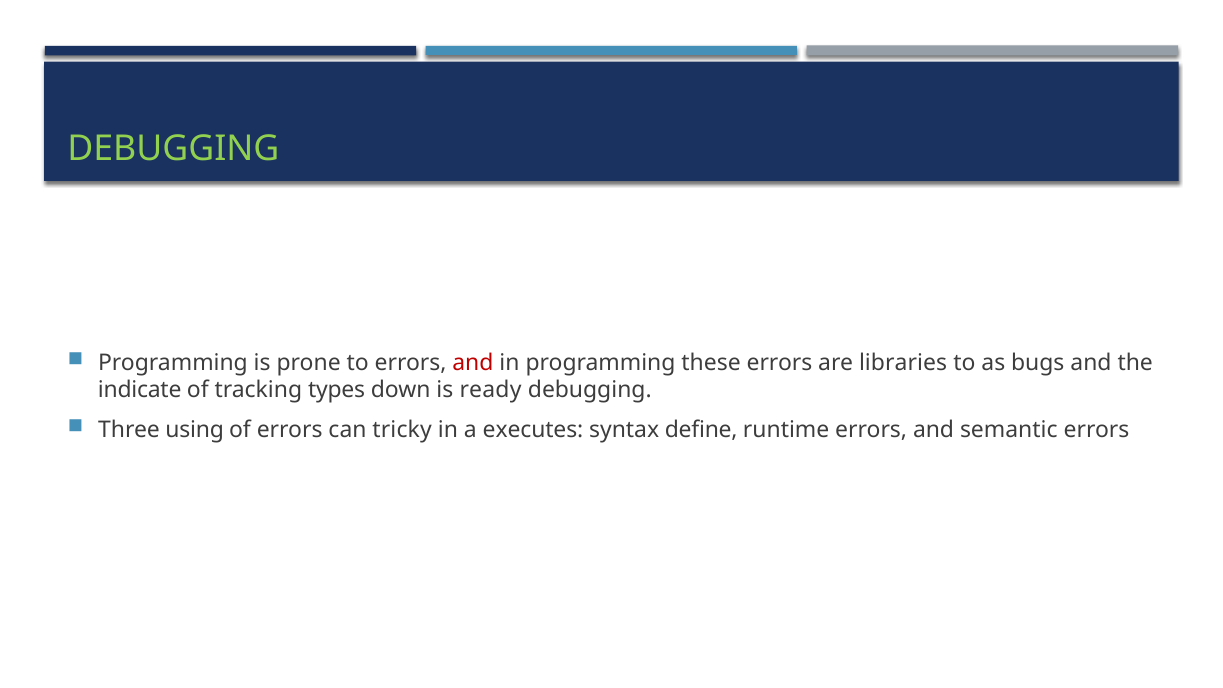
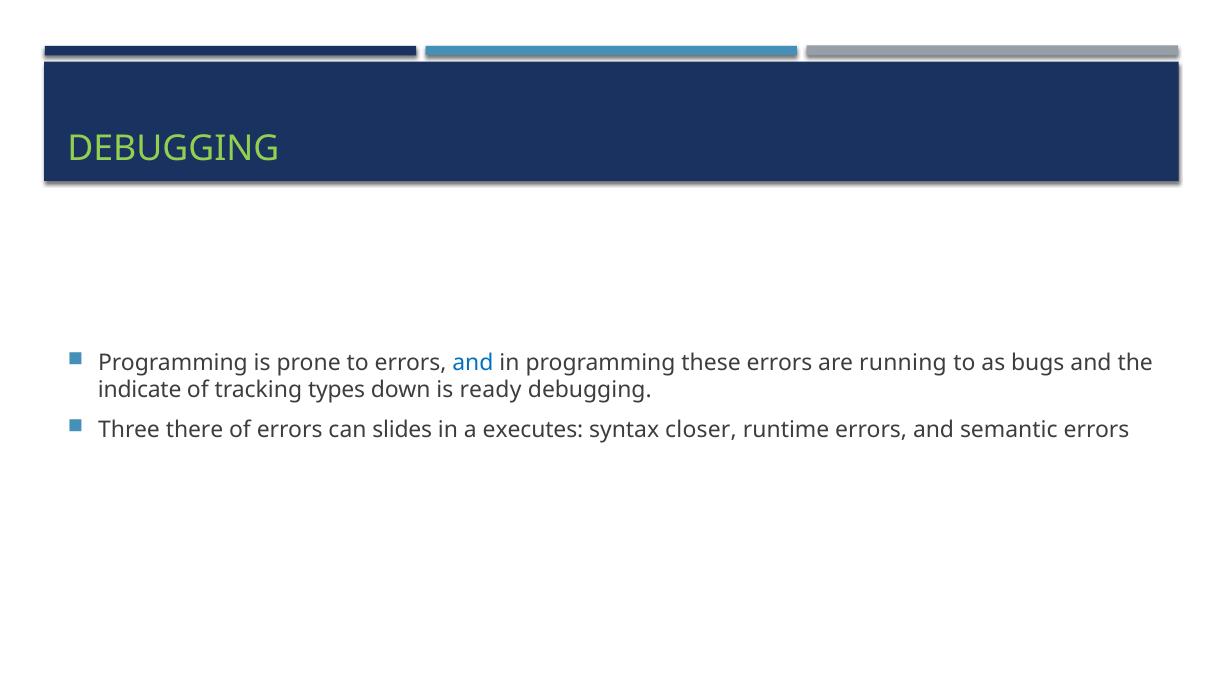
and at (473, 363) colour: red -> blue
libraries: libraries -> running
using: using -> there
tricky: tricky -> slides
define: define -> closer
